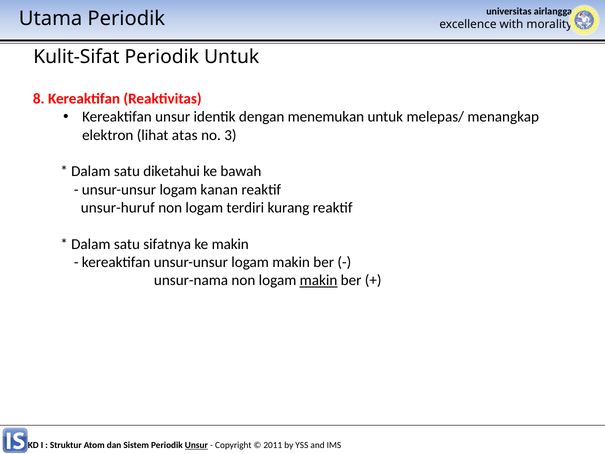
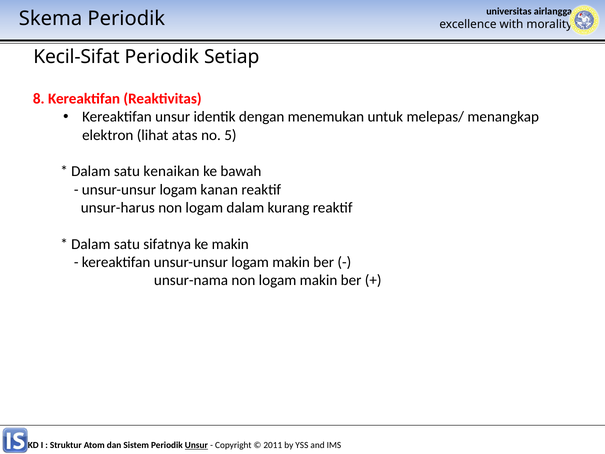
Utama: Utama -> Skema
Kulit-Sifat: Kulit-Sifat -> Kecil-Sifat
Periodik Untuk: Untuk -> Setiap
3: 3 -> 5
diketahui: diketahui -> kenaikan
unsur-huruf: unsur-huruf -> unsur-harus
logam terdiri: terdiri -> dalam
makin at (319, 280) underline: present -> none
